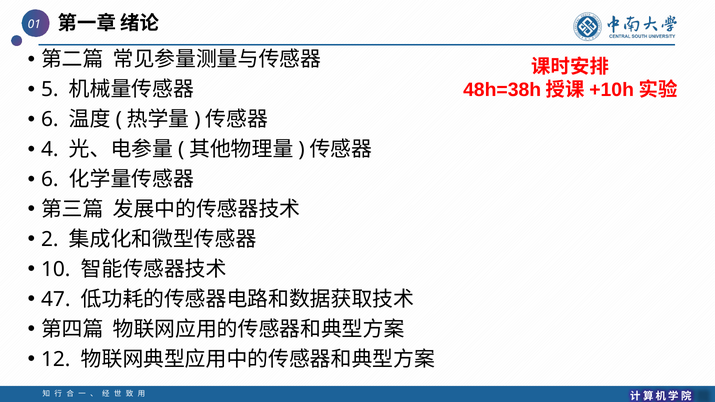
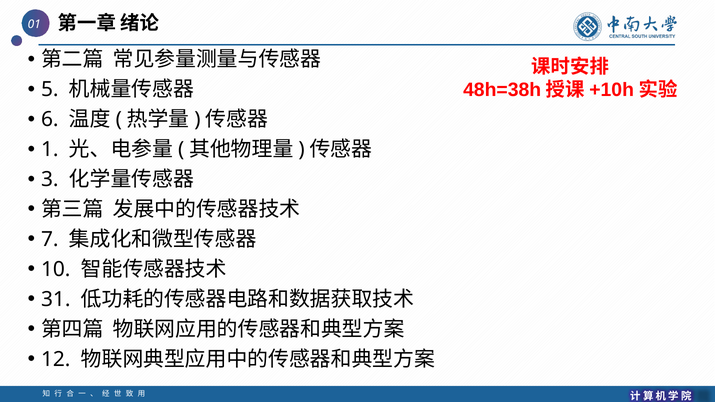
4: 4 -> 1
6 at (50, 180): 6 -> 3
2: 2 -> 7
47: 47 -> 31
